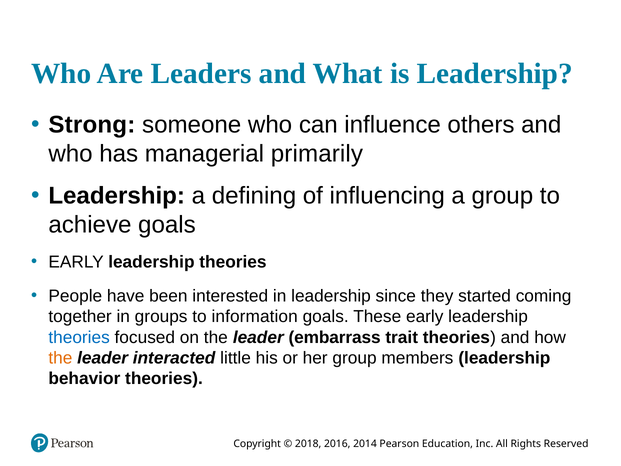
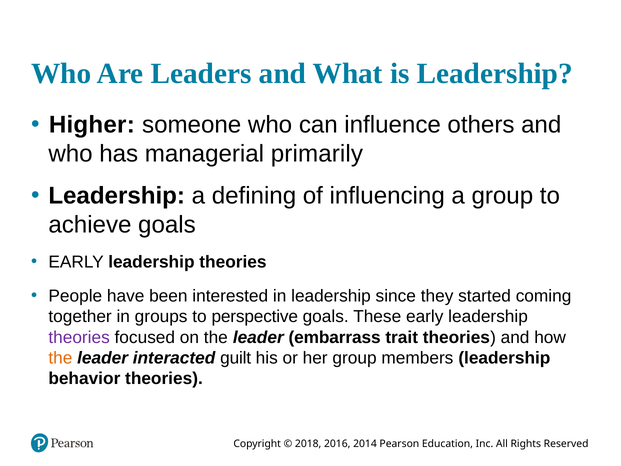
Strong: Strong -> Higher
information: information -> perspective
theories at (79, 337) colour: blue -> purple
little: little -> guilt
